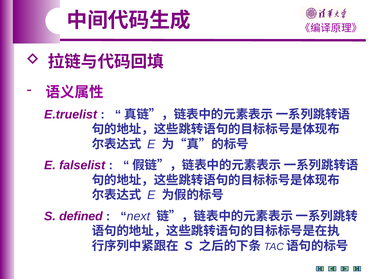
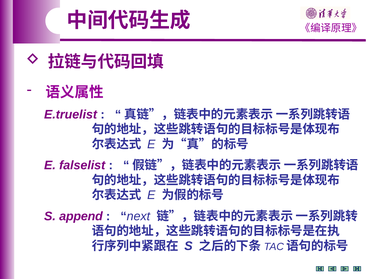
defined: defined -> append
